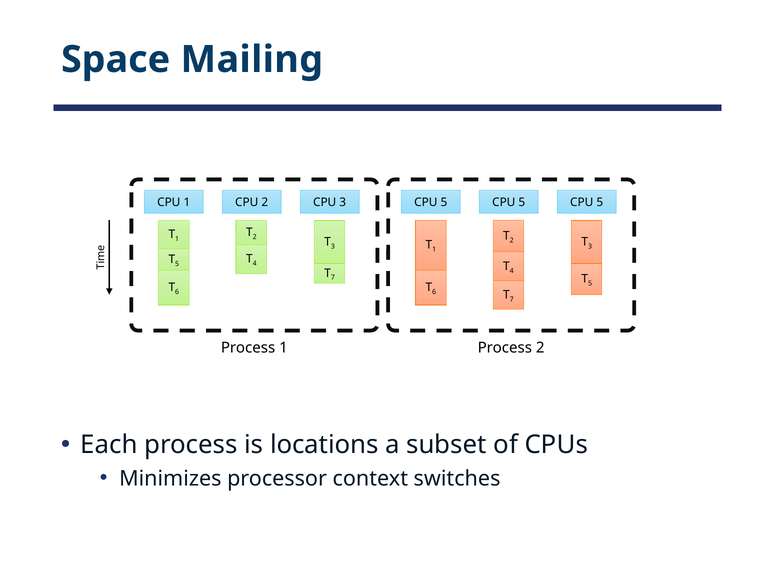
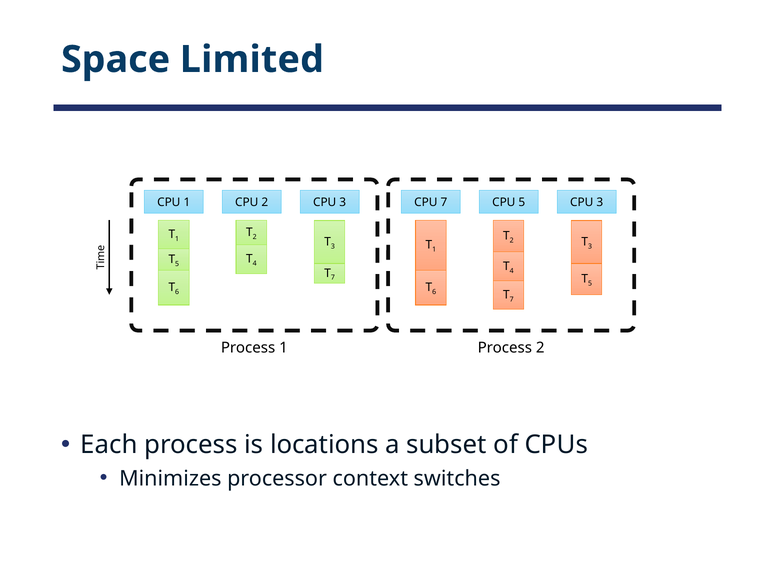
Mailing: Mailing -> Limited
5 at (444, 203): 5 -> 7
5 at (600, 203): 5 -> 3
